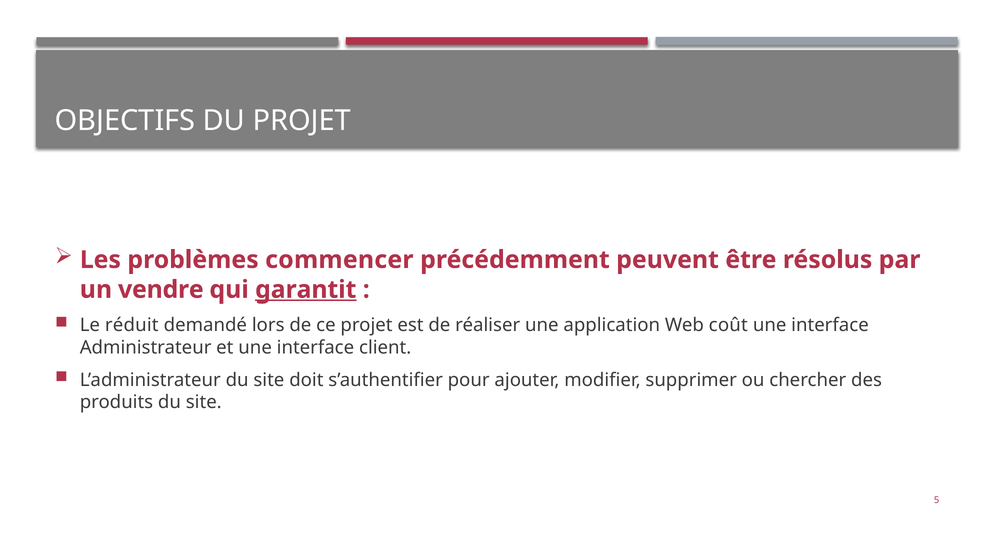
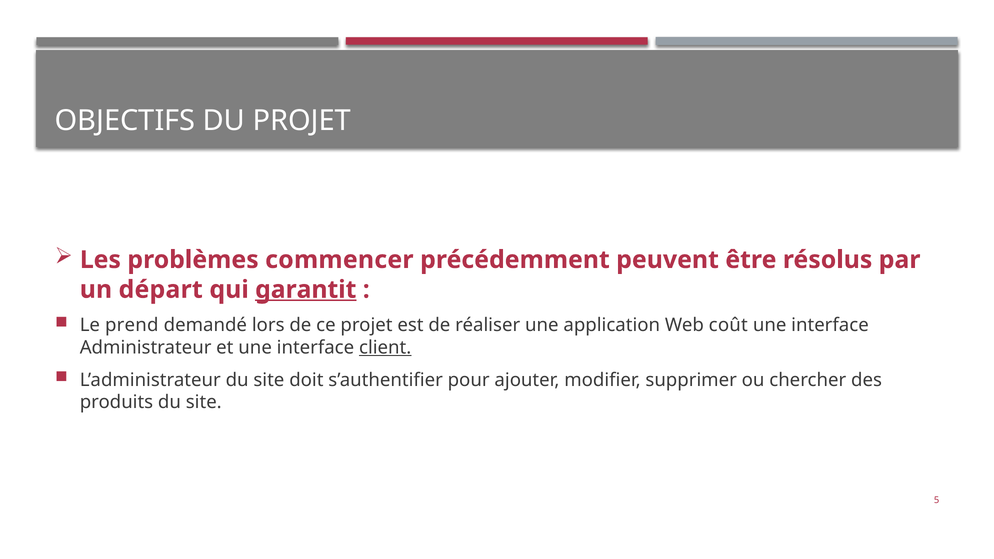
vendre: vendre -> départ
réduit: réduit -> prend
client underline: none -> present
